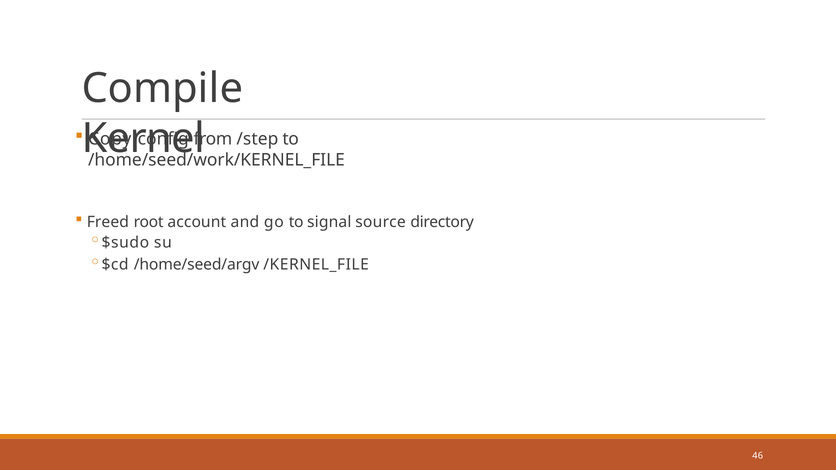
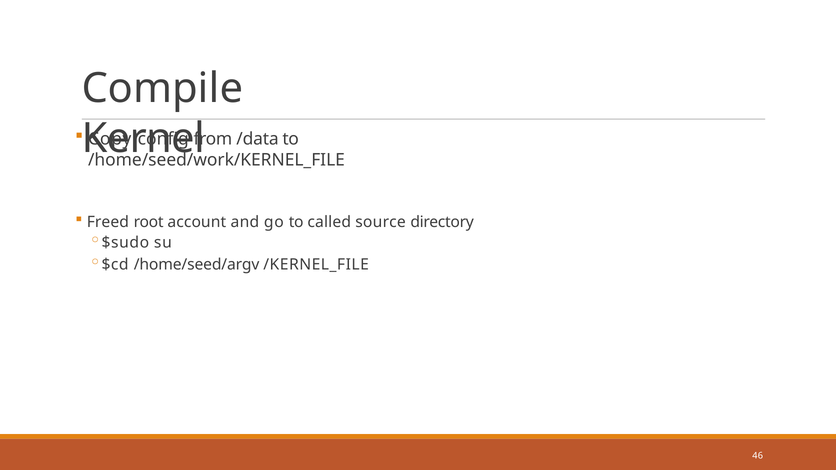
/step: /step -> /data
signal: signal -> called
